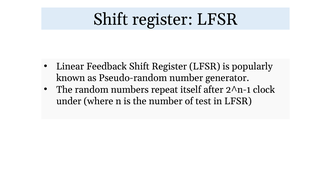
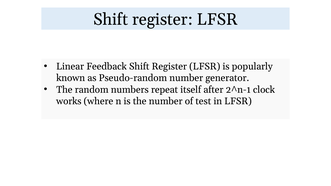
under: under -> works
